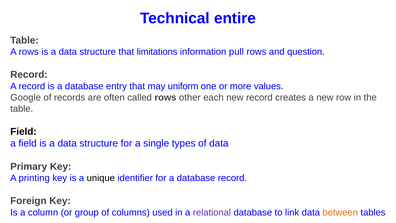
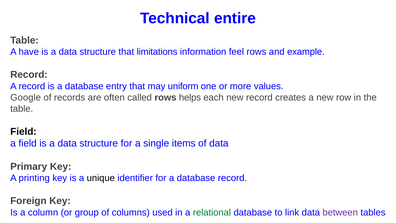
A rows: rows -> have
pull: pull -> feel
question: question -> example
other: other -> helps
types: types -> items
relational colour: purple -> green
between colour: orange -> purple
